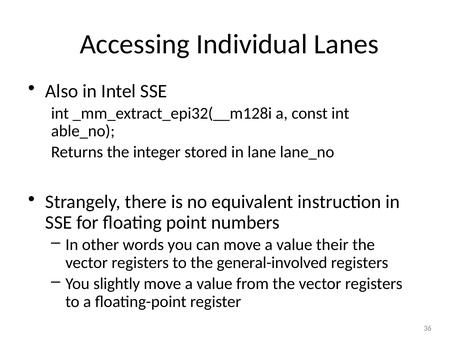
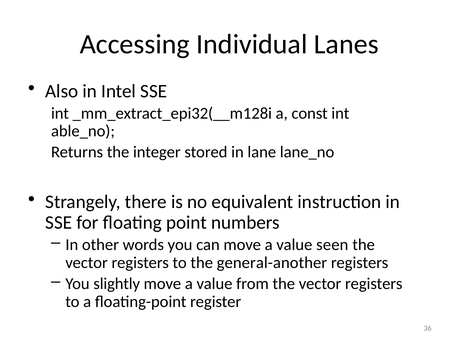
their: their -> seen
general-involved: general-involved -> general-another
